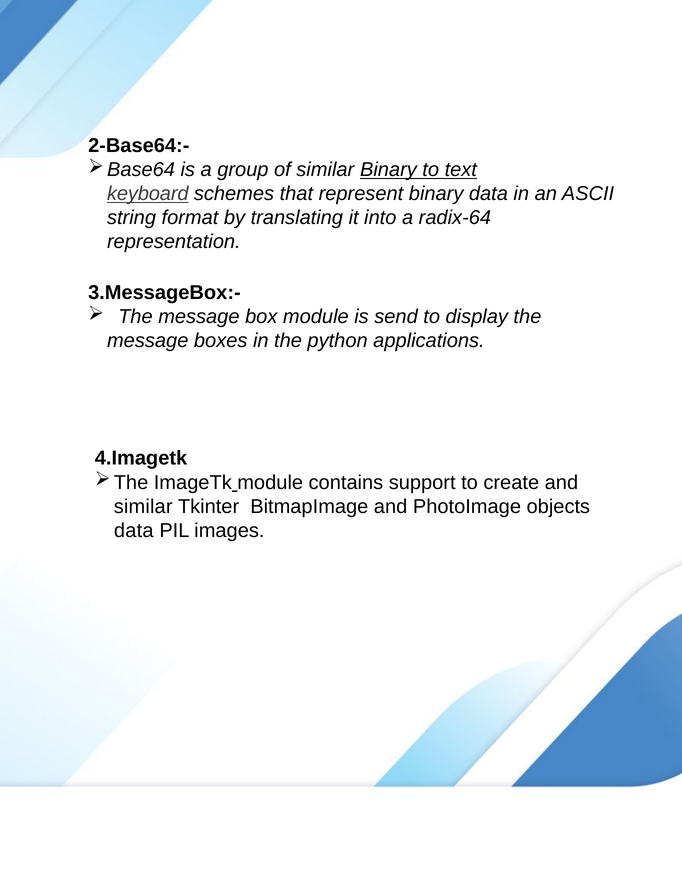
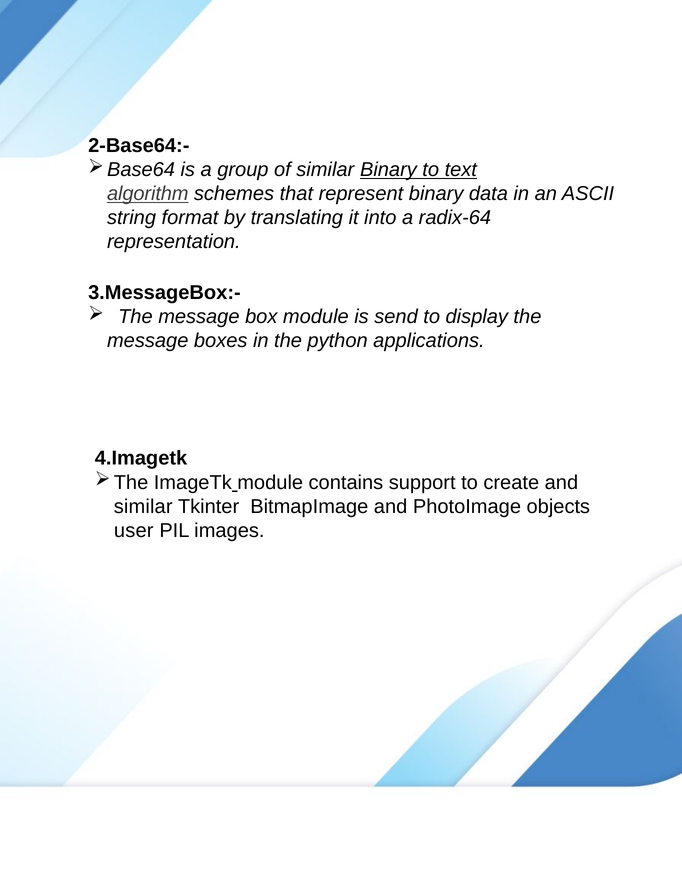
keyboard: keyboard -> algorithm
data at (134, 531): data -> user
